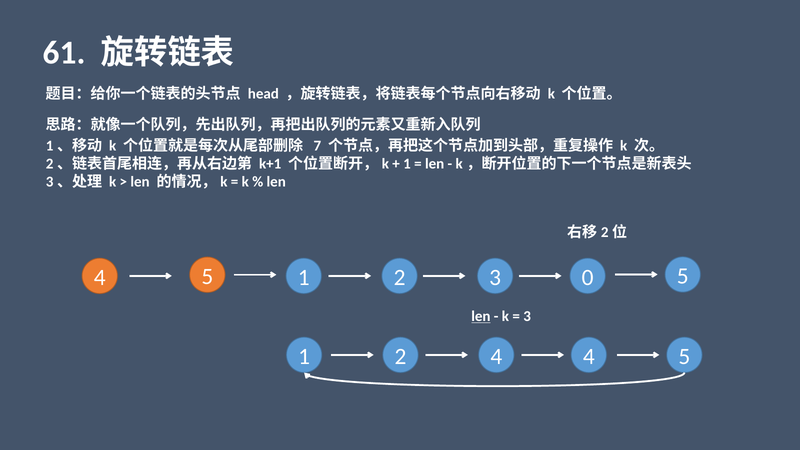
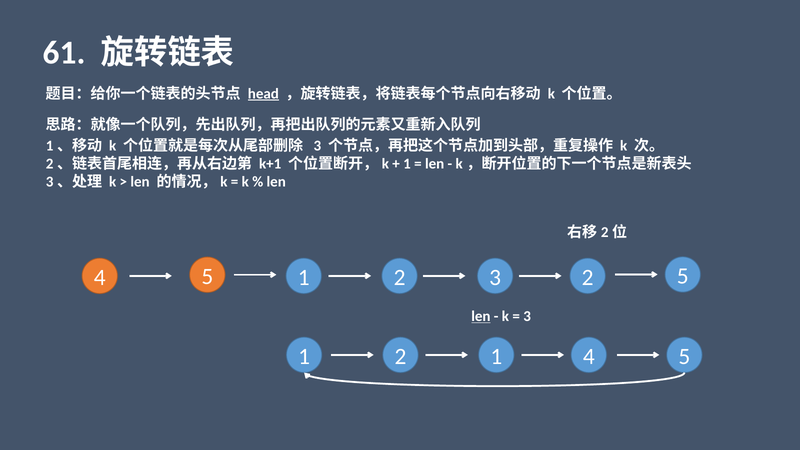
head underline: none -> present
7 at (317, 146): 7 -> 3
3 0: 0 -> 2
2 4: 4 -> 1
